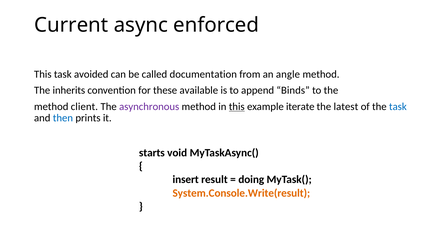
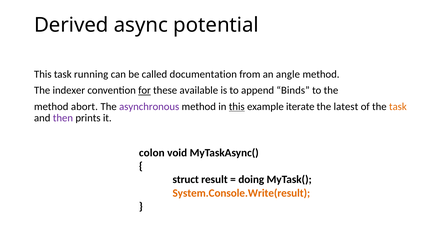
Current: Current -> Derived
enforced: enforced -> potential
avoided: avoided -> running
inherits: inherits -> indexer
for underline: none -> present
client: client -> abort
task at (398, 107) colour: blue -> orange
then colour: blue -> purple
starts: starts -> colon
insert: insert -> struct
